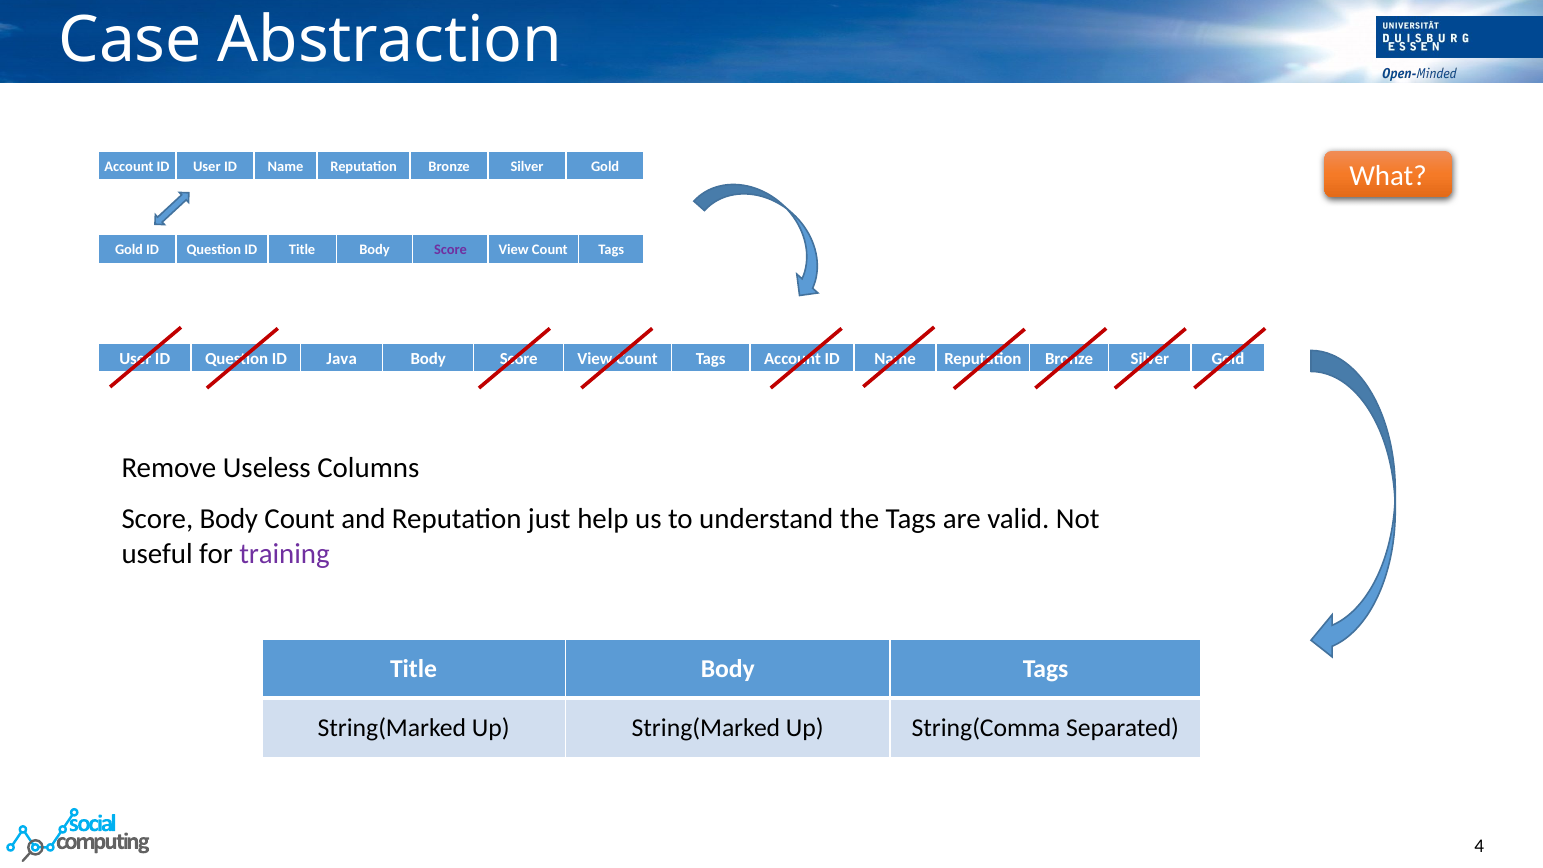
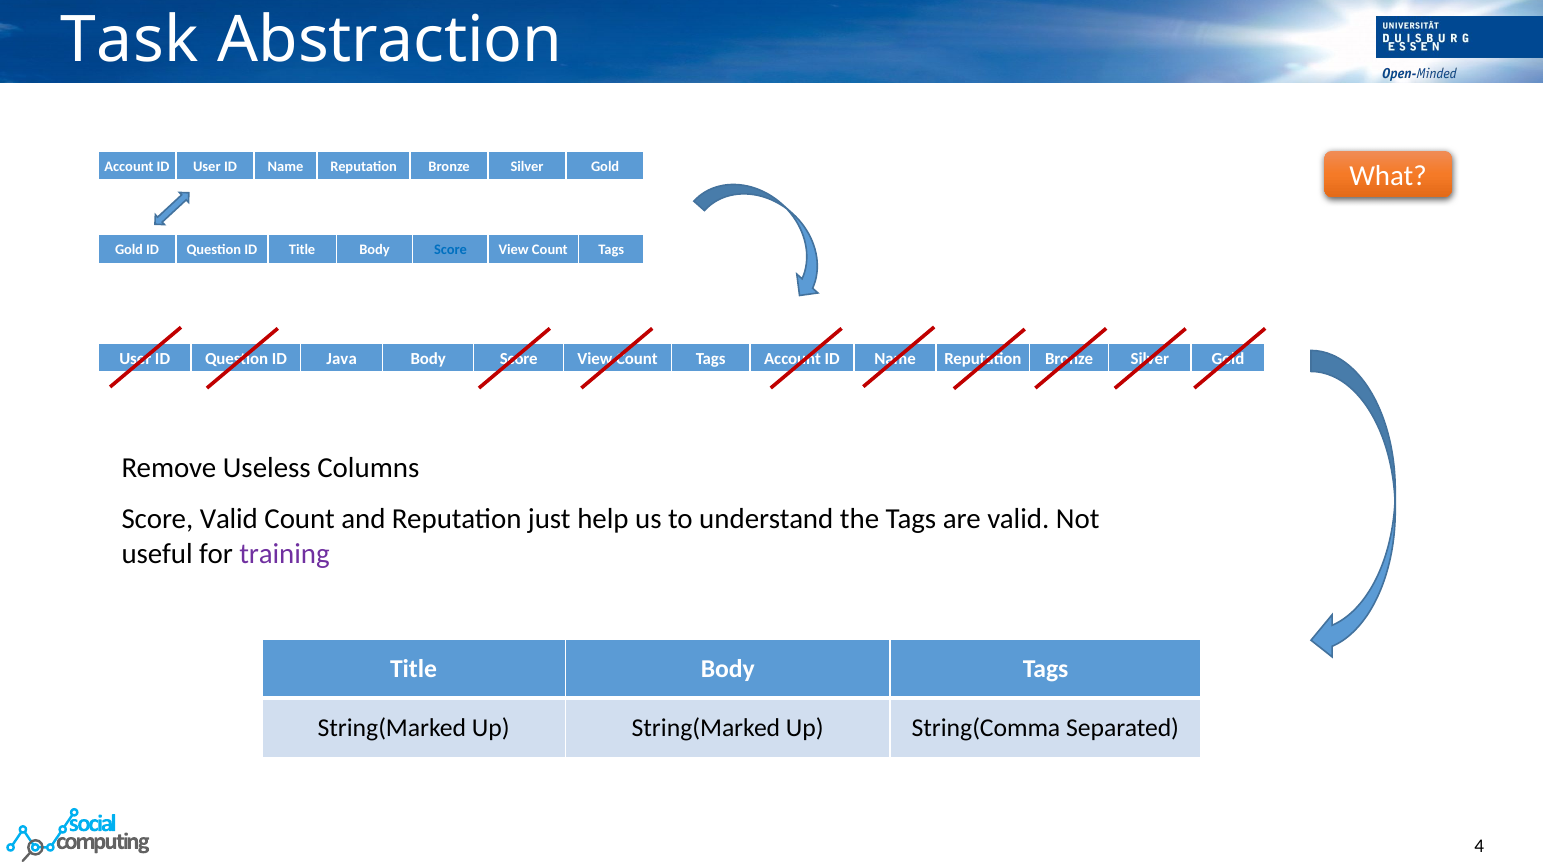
Case: Case -> Task
Score at (450, 250) colour: purple -> blue
Score Body: Body -> Valid
